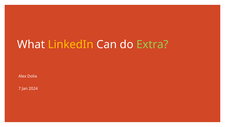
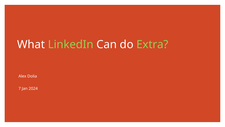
LinkedIn colour: yellow -> light green
